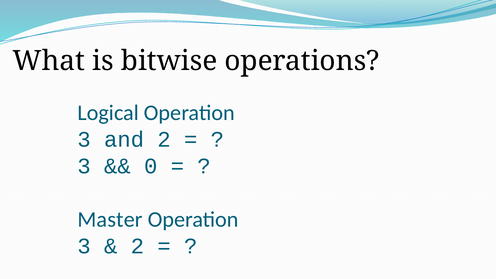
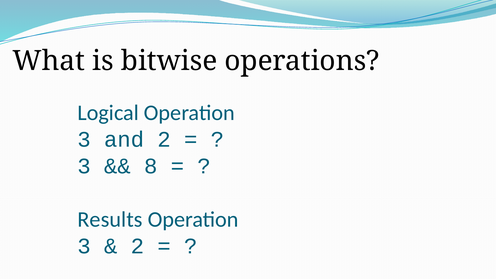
0: 0 -> 8
Master: Master -> Results
